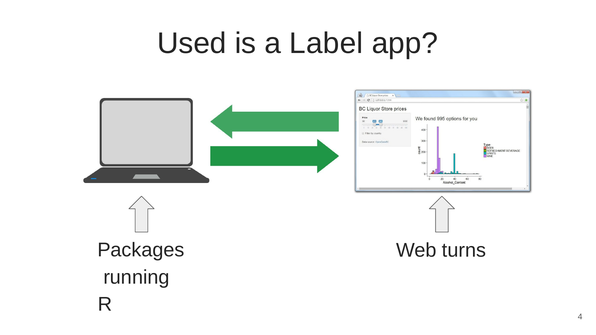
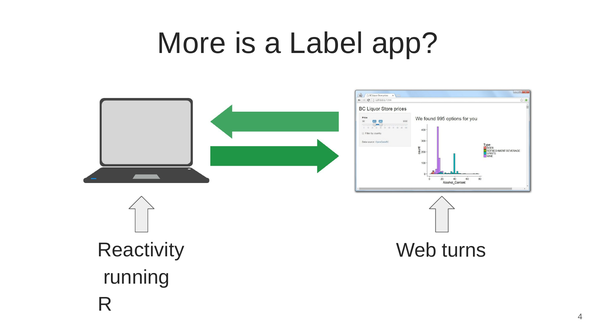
Used: Used -> More
Packages: Packages -> Reactivity
